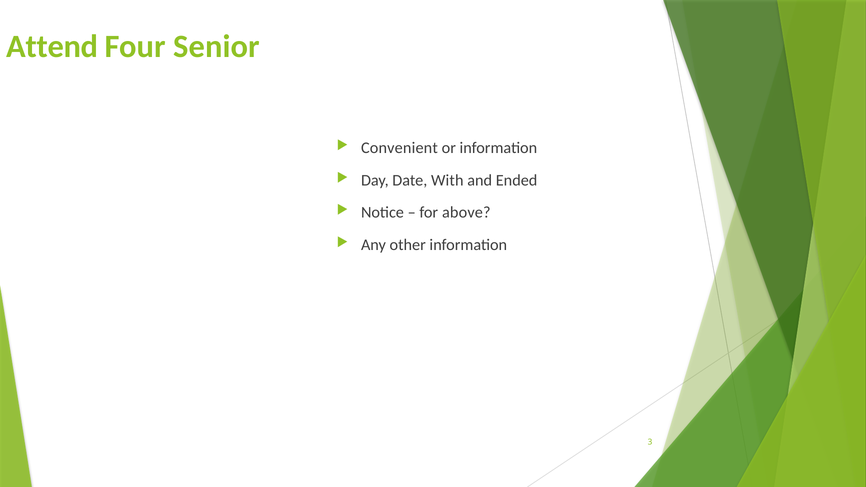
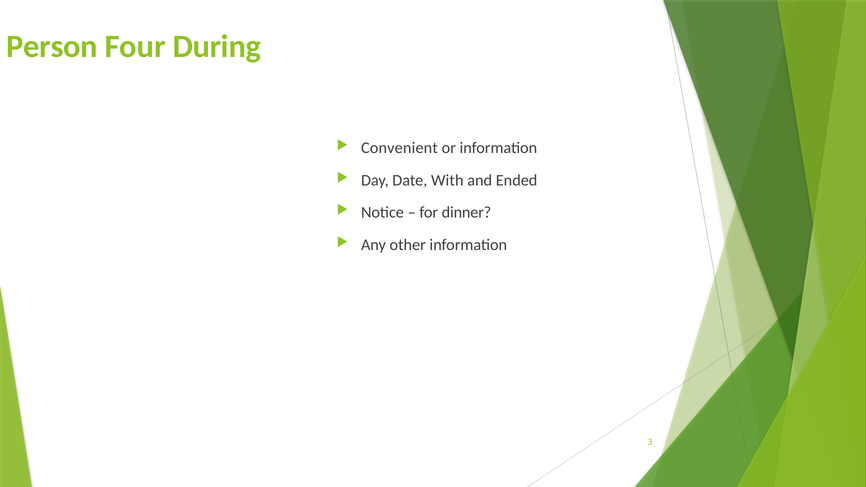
Attend: Attend -> Person
Senior: Senior -> During
above: above -> dinner
